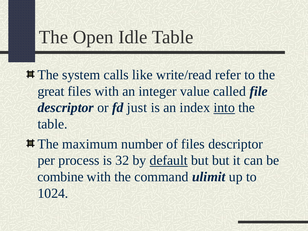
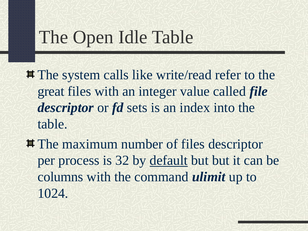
just: just -> sets
into underline: present -> none
combine: combine -> columns
